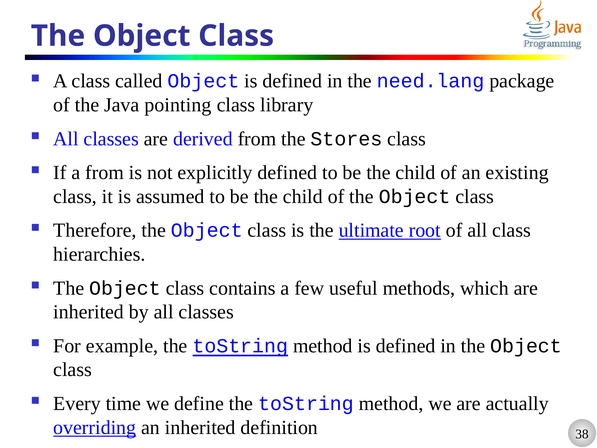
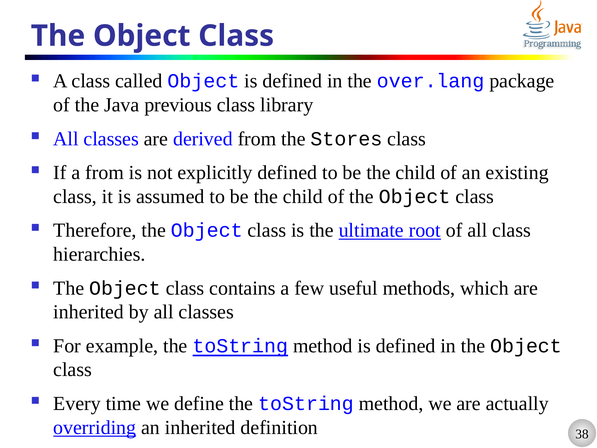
need.lang: need.lang -> over.lang
pointing: pointing -> previous
